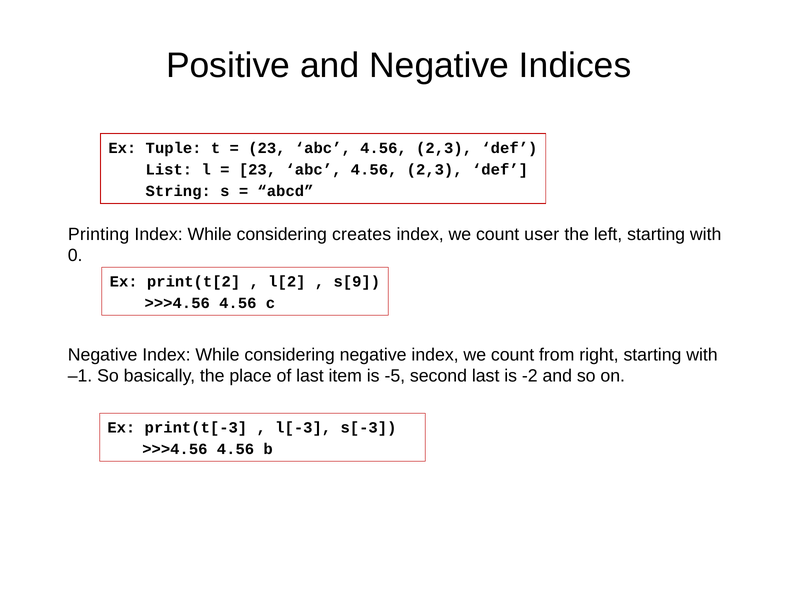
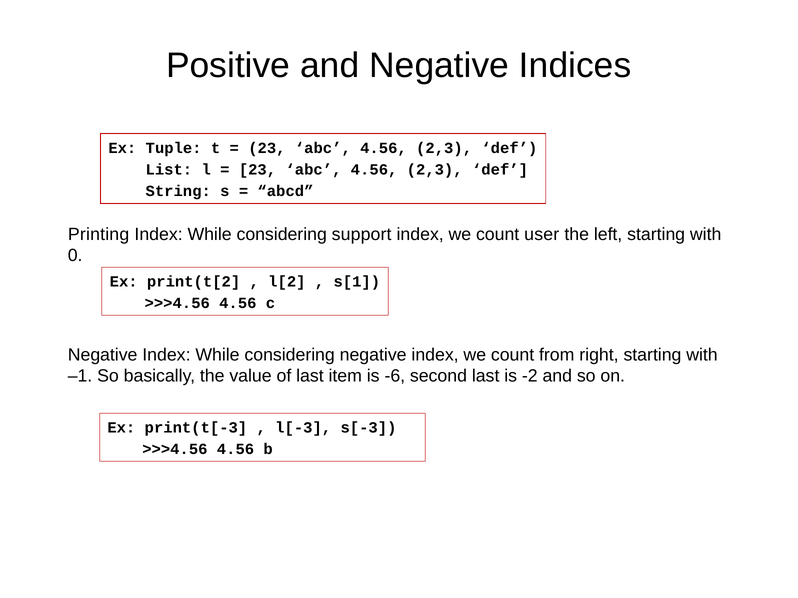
creates: creates -> support
s[9: s[9 -> s[1
place: place -> value
-5: -5 -> -6
